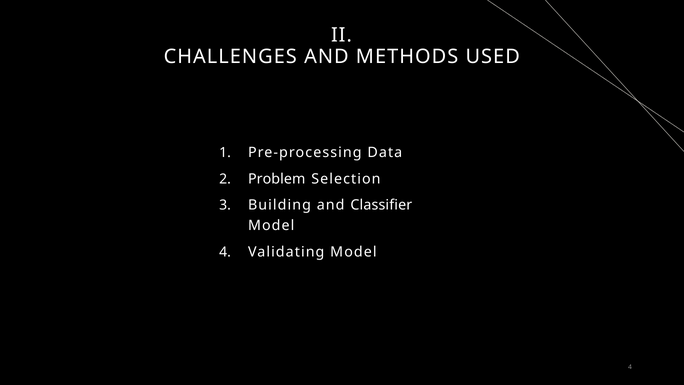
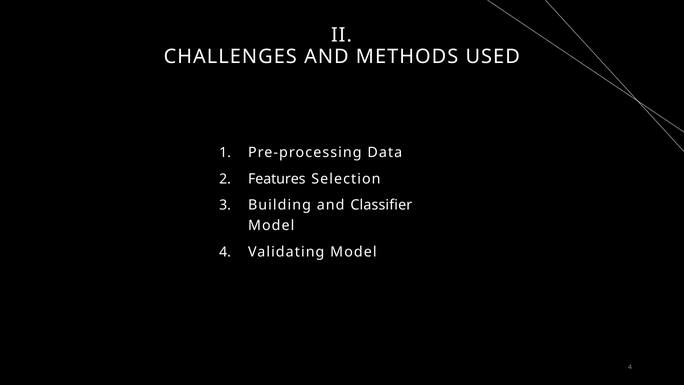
Problem: Problem -> Features
